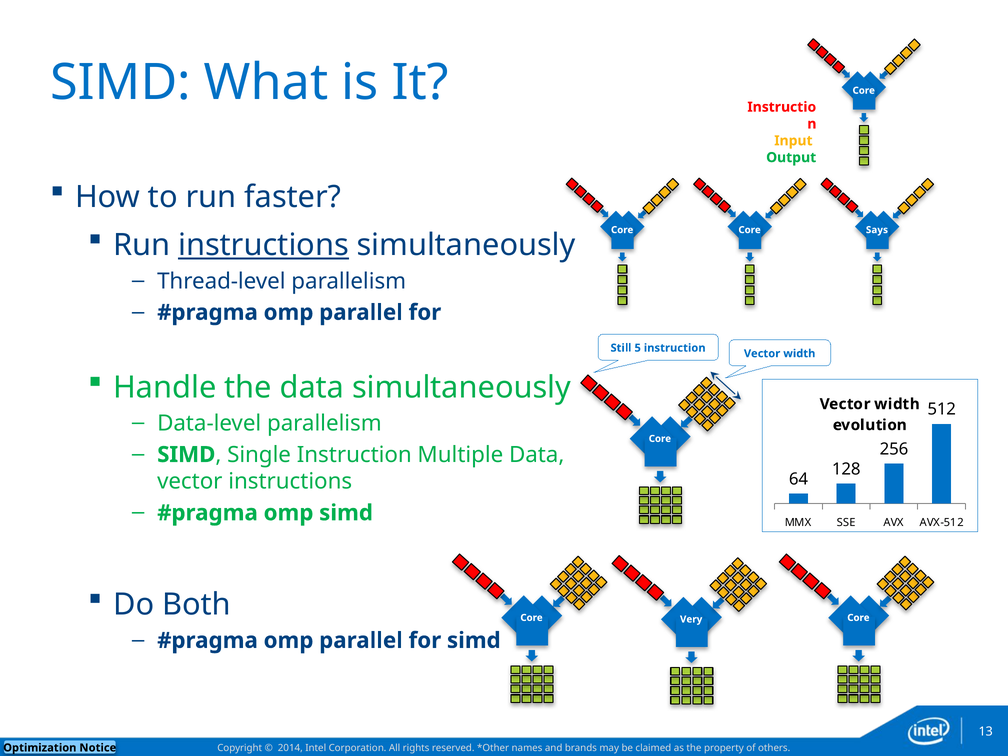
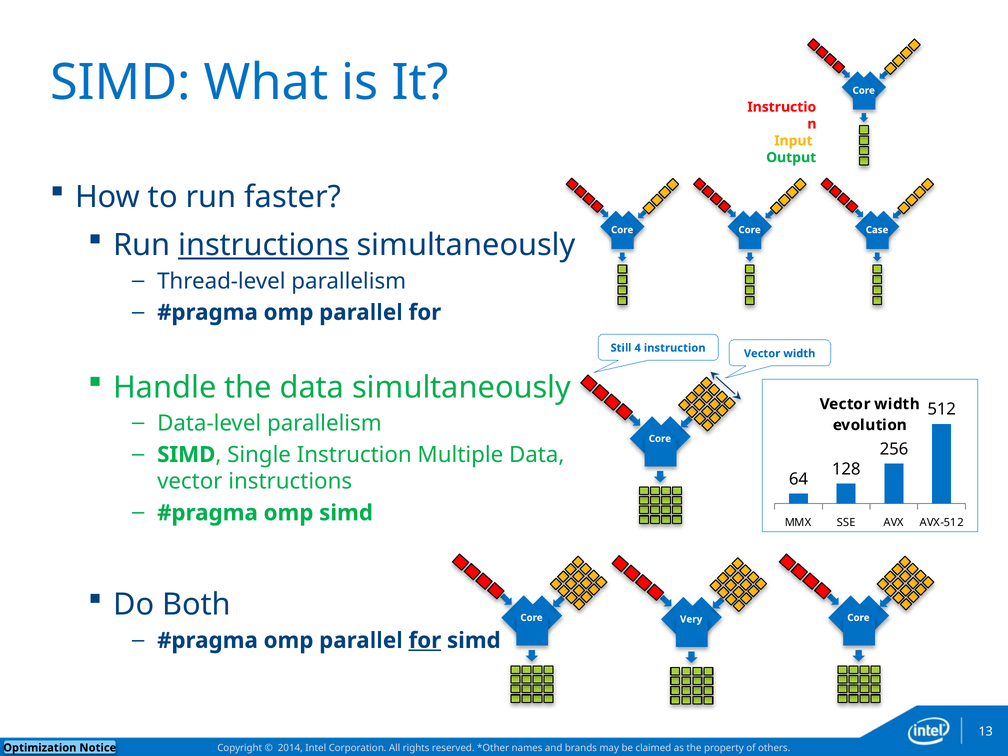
Says: Says -> Case
5: 5 -> 4
for at (425, 641) underline: none -> present
